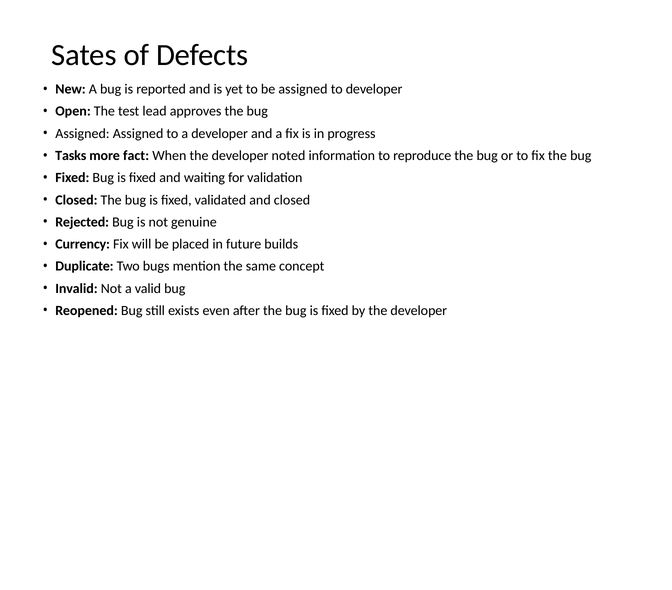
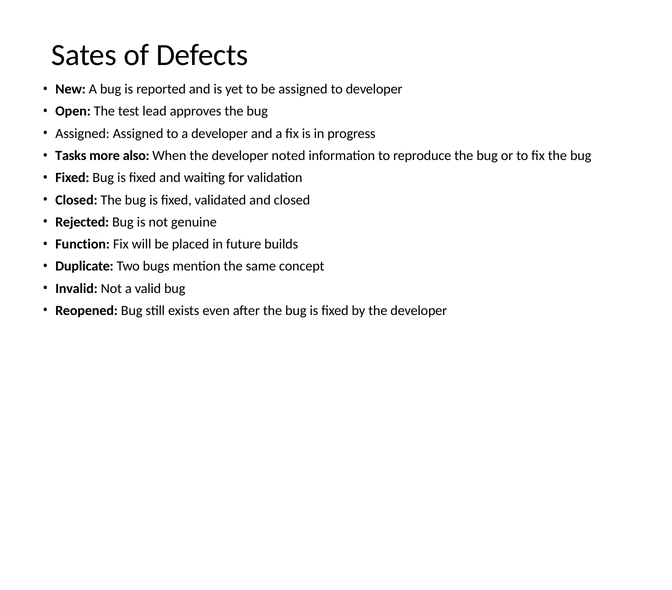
fact: fact -> also
Currency: Currency -> Function
